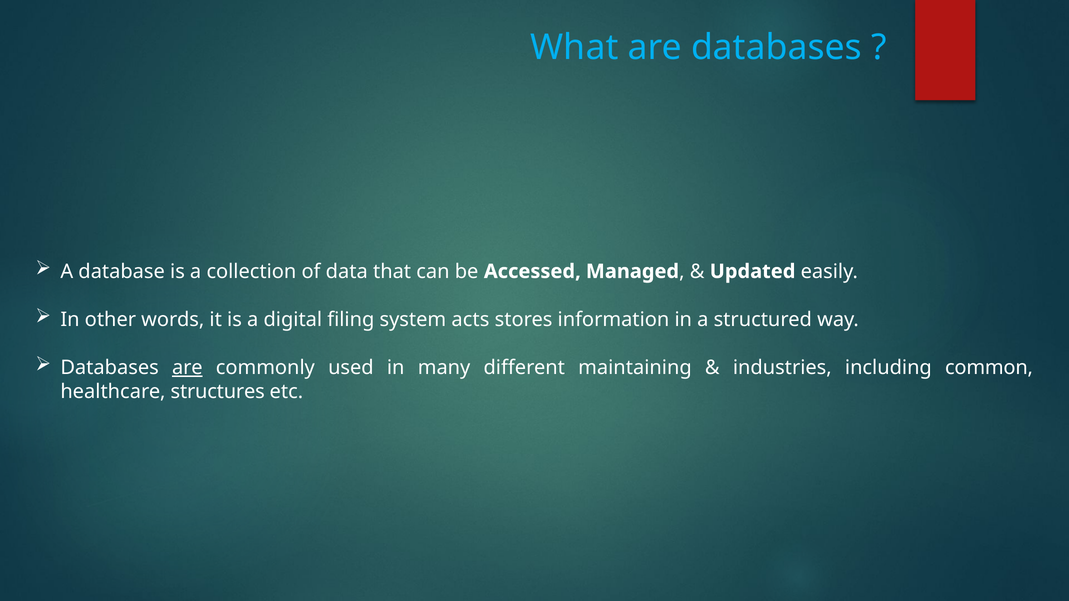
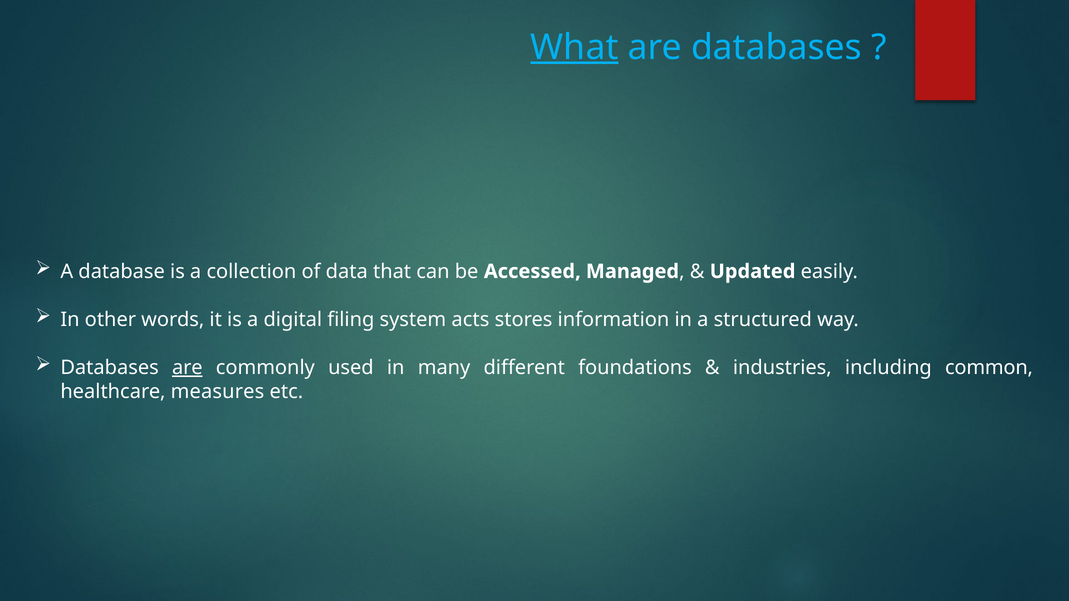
What underline: none -> present
maintaining: maintaining -> foundations
structures: structures -> measures
